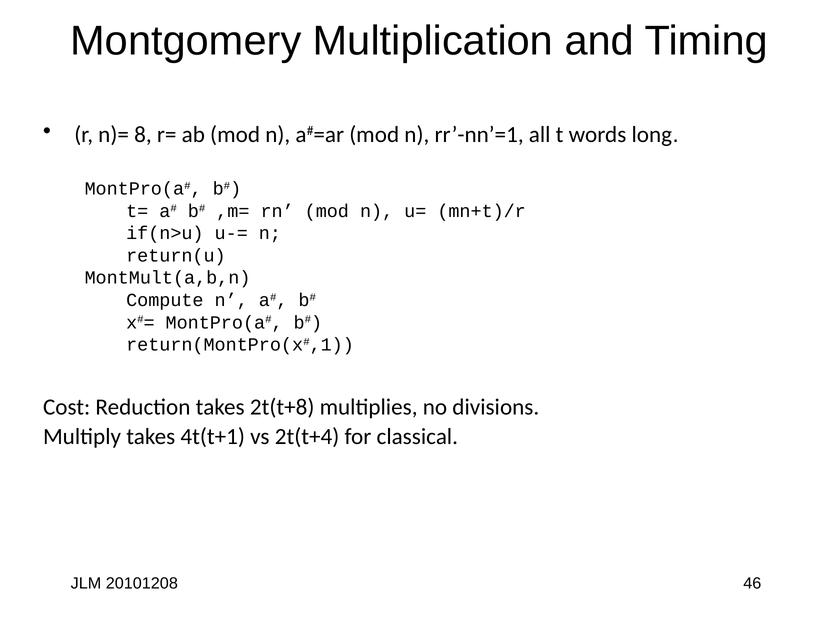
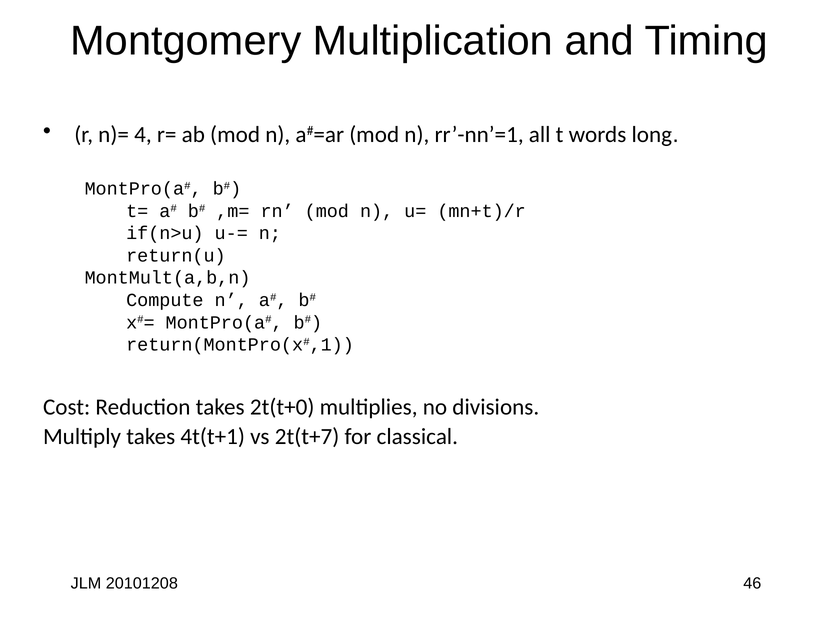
8: 8 -> 4
2t(t+8: 2t(t+8 -> 2t(t+0
2t(t+4: 2t(t+4 -> 2t(t+7
